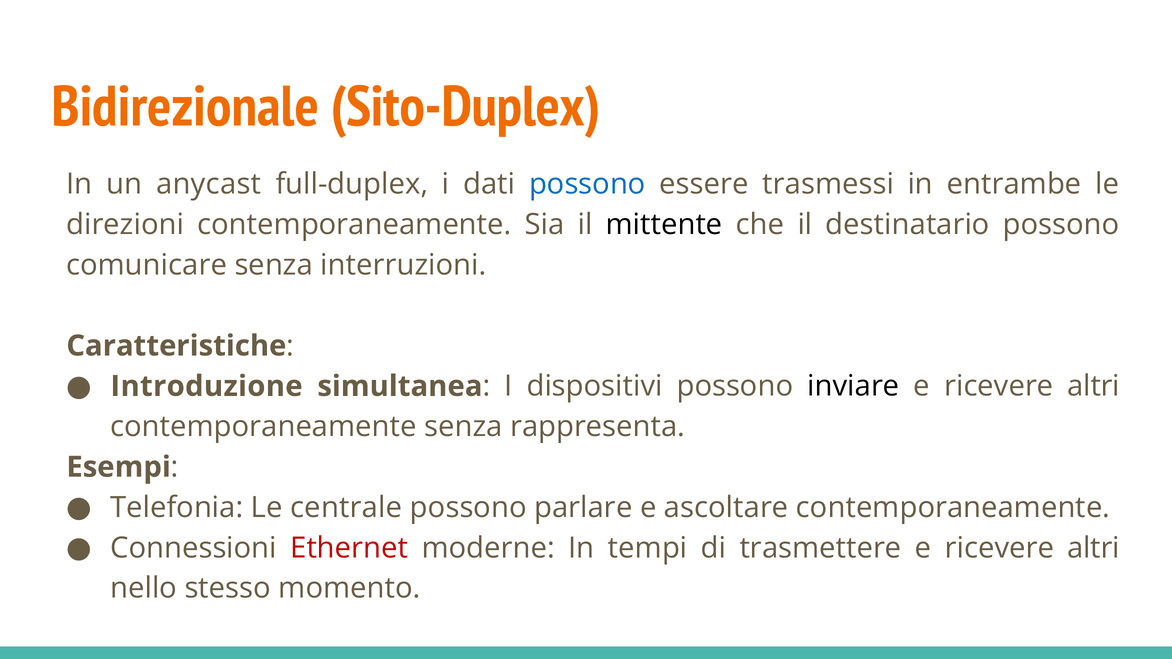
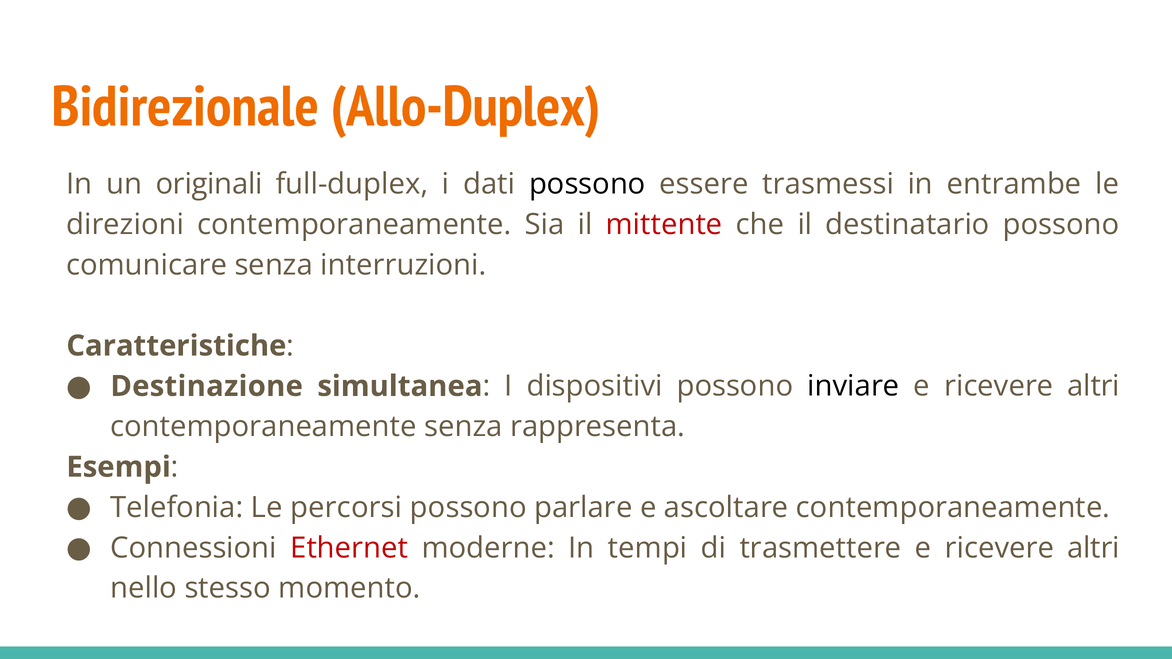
Sito-Duplex: Sito-Duplex -> Allo-Duplex
anycast: anycast -> originali
possono at (587, 184) colour: blue -> black
mittente colour: black -> red
Introduzione: Introduzione -> Destinazione
centrale: centrale -> percorsi
